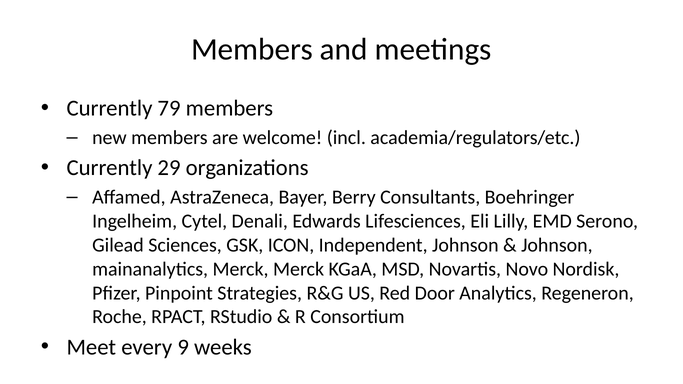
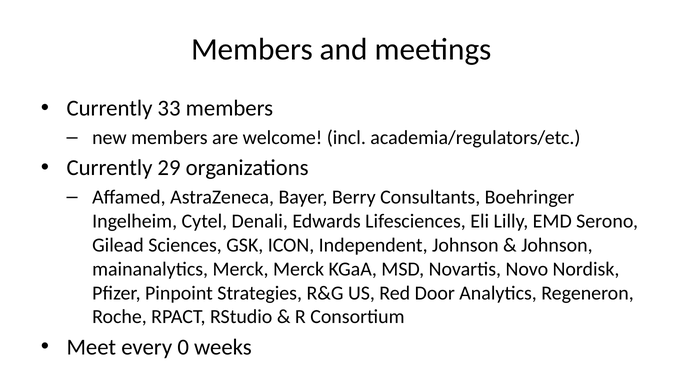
79: 79 -> 33
9: 9 -> 0
